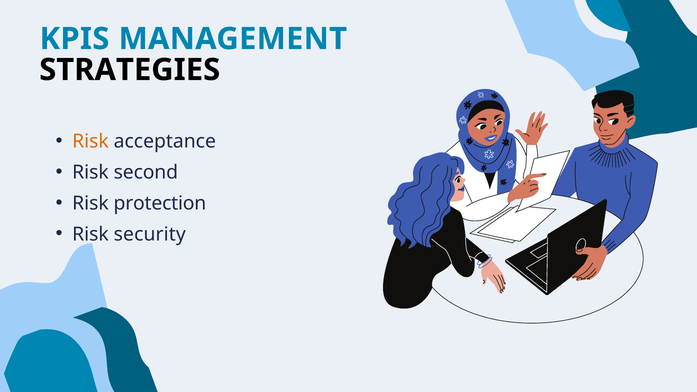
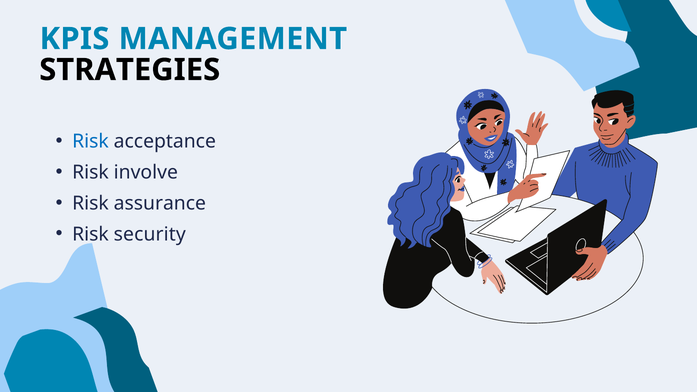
Risk at (90, 141) colour: orange -> blue
second: second -> involve
protection: protection -> assurance
